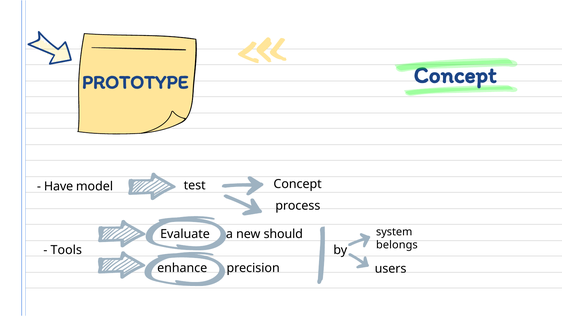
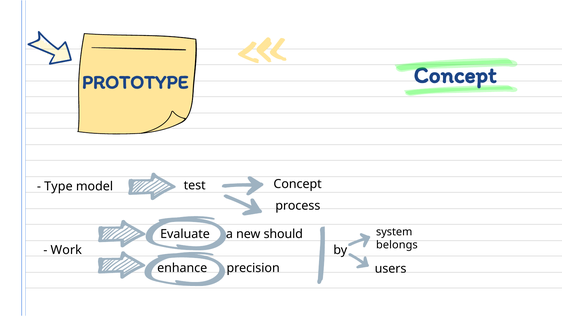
Have: Have -> Type
Tools: Tools -> Work
